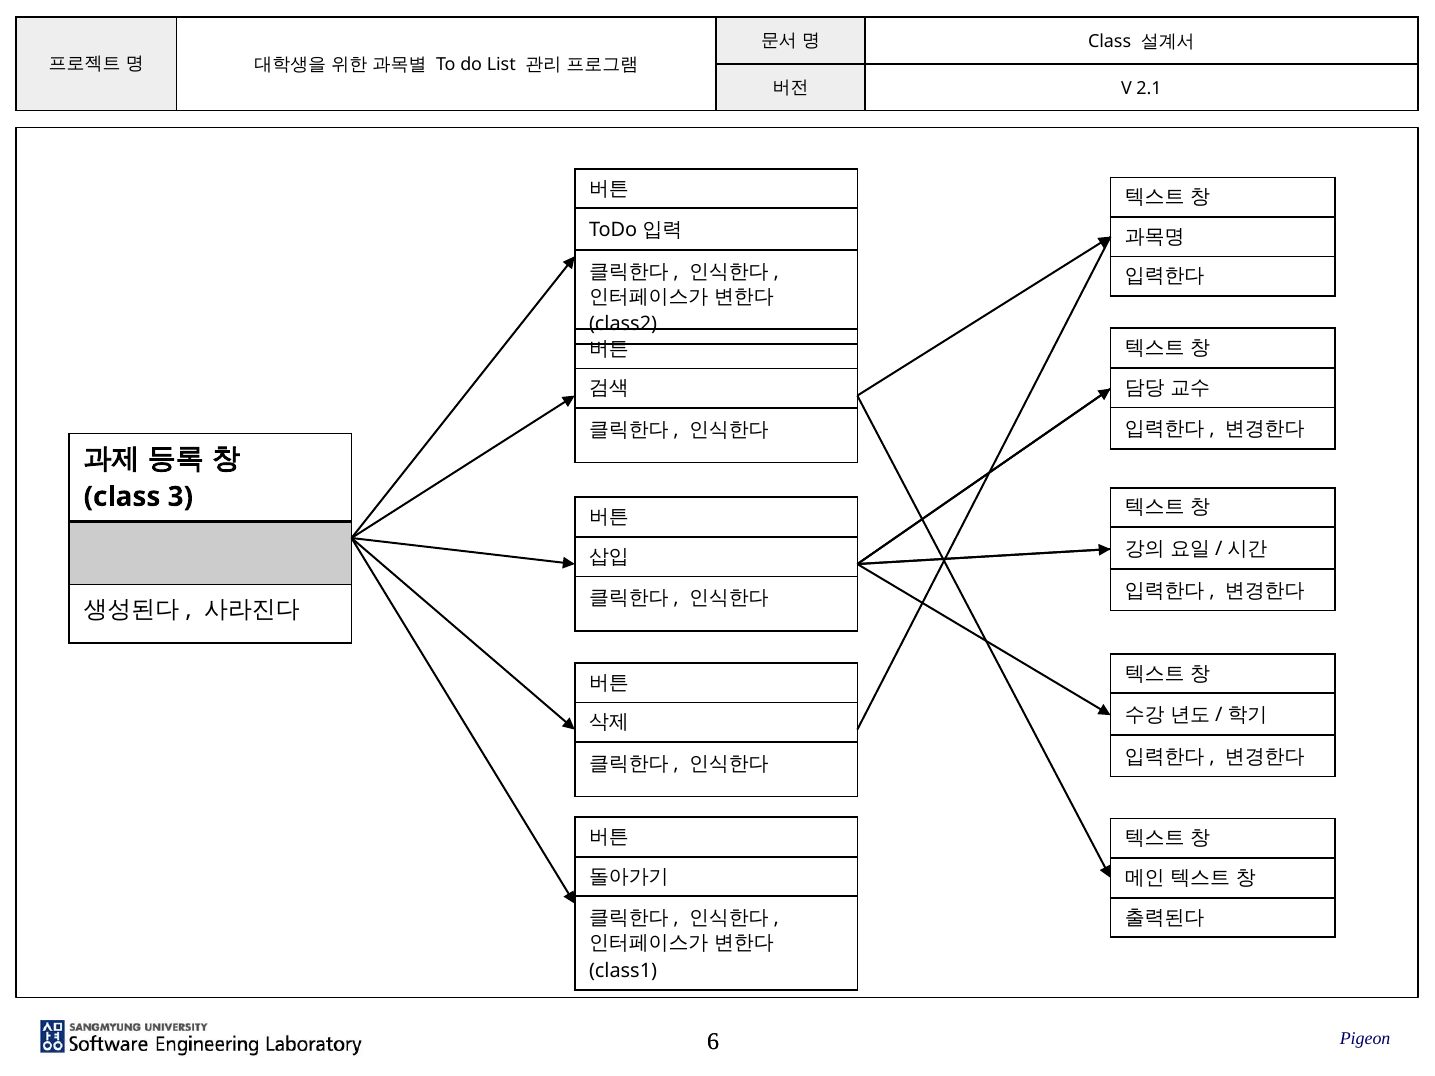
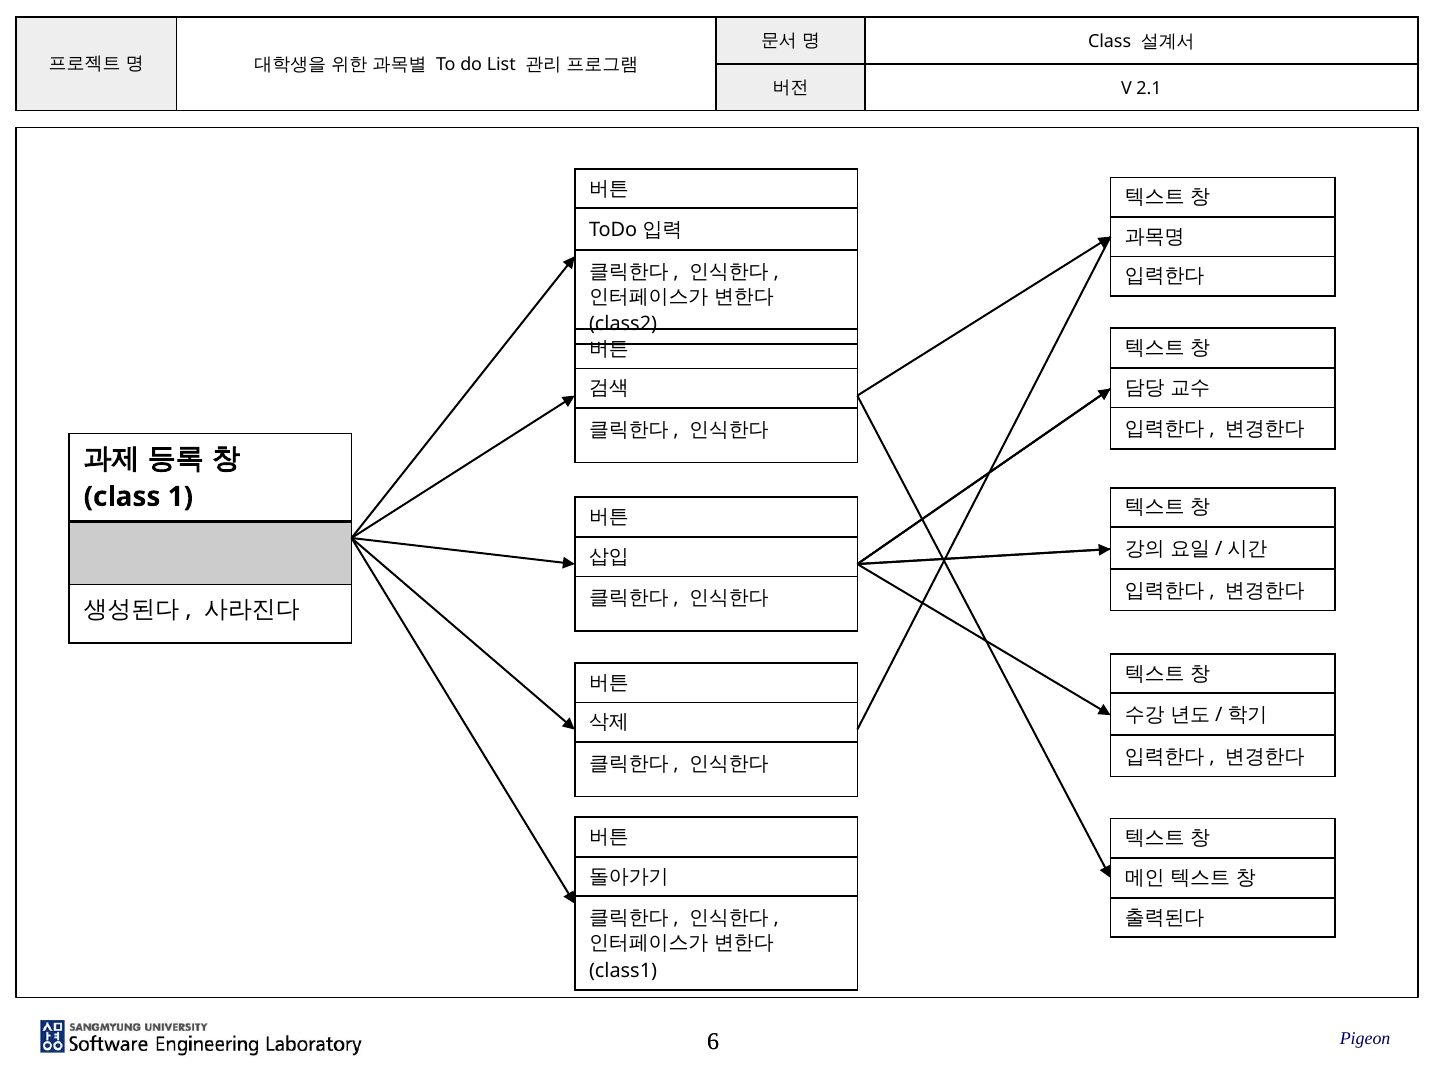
3: 3 -> 1
